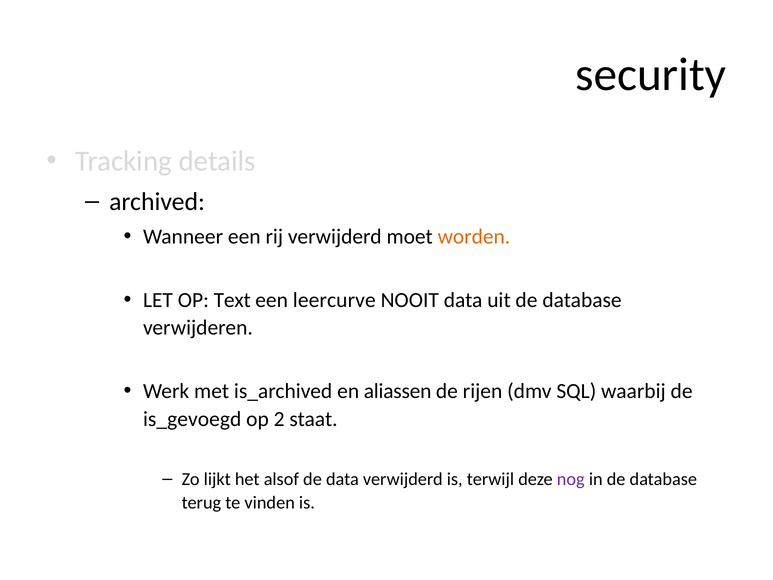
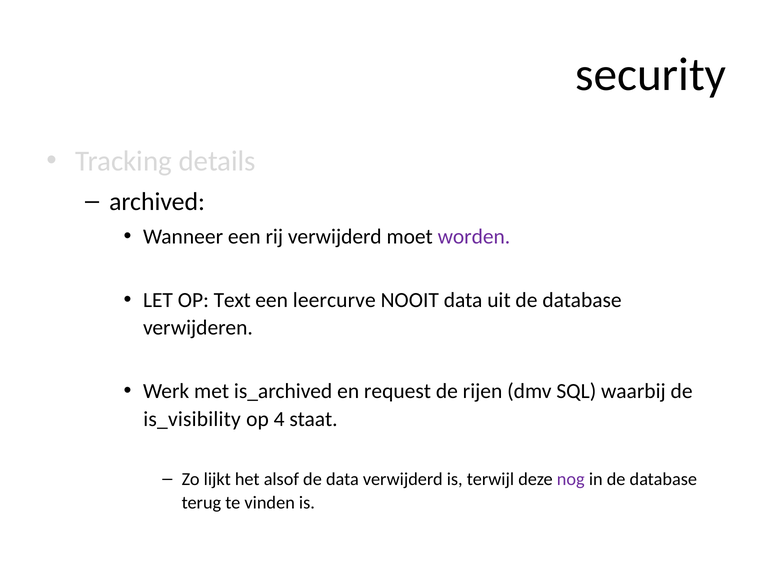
worden colour: orange -> purple
aliassen: aliassen -> request
is_gevoegd: is_gevoegd -> is_visibility
2: 2 -> 4
